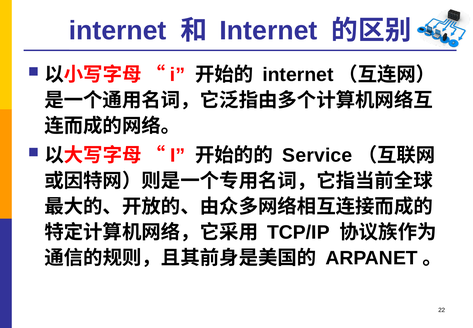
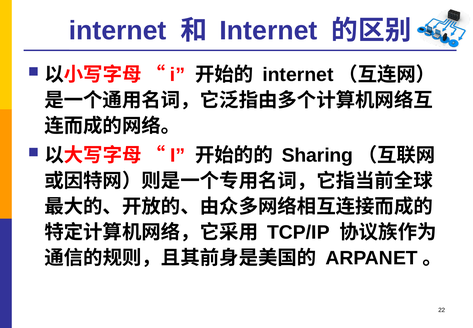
Service: Service -> Sharing
